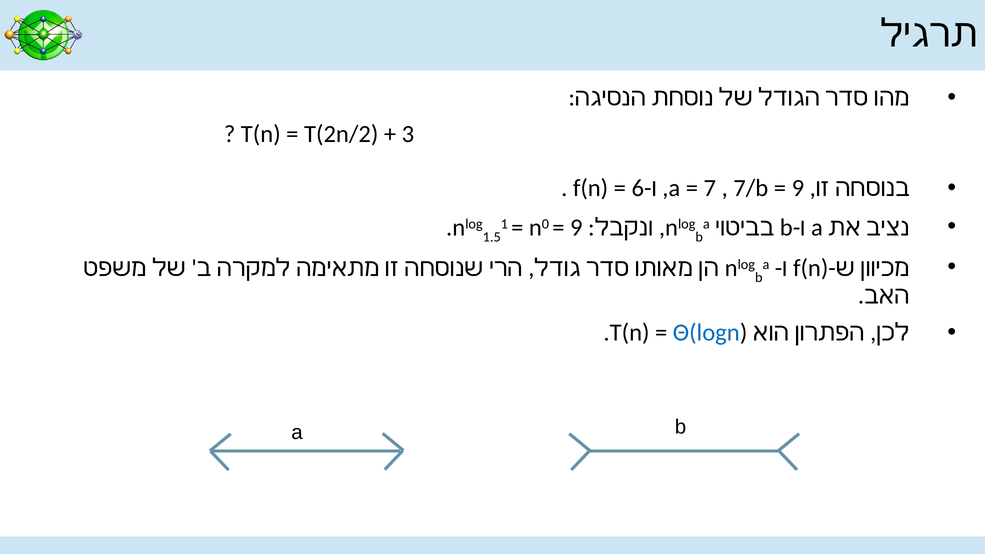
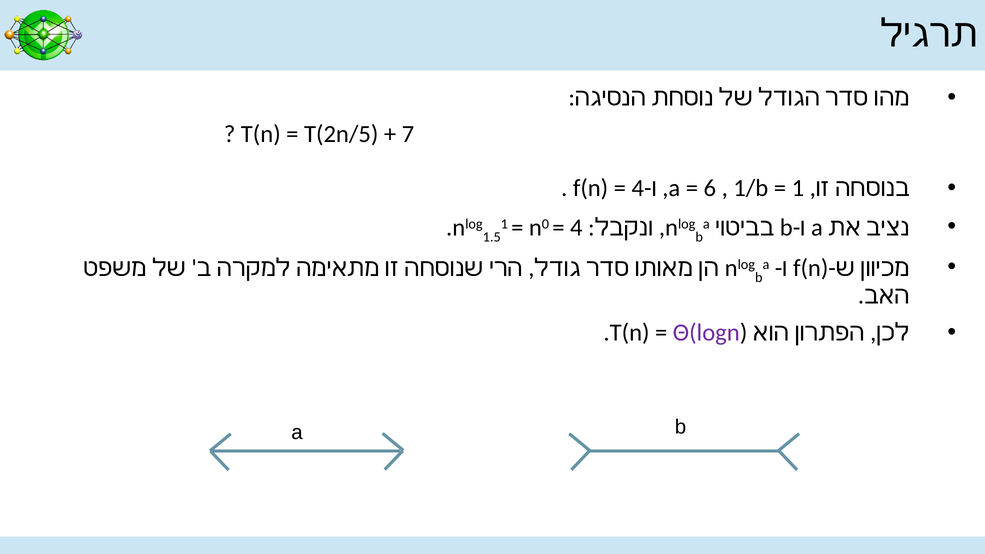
T(2n/2: T(2n/2 -> T(2n/5
3: 3 -> 7
6 at (638, 188): 6 -> 4
7: 7 -> 6
7/b: 7/b -> 1/b
9 at (798, 188): 9 -> 1
9 at (576, 228): 9 -> 4
Θ(logn colour: blue -> purple
